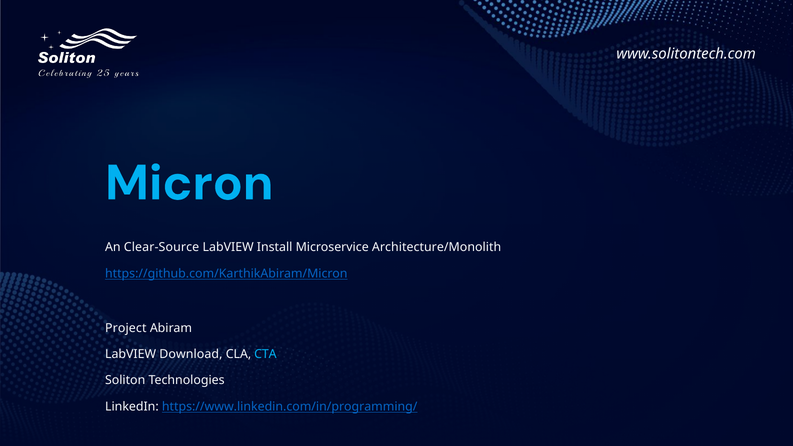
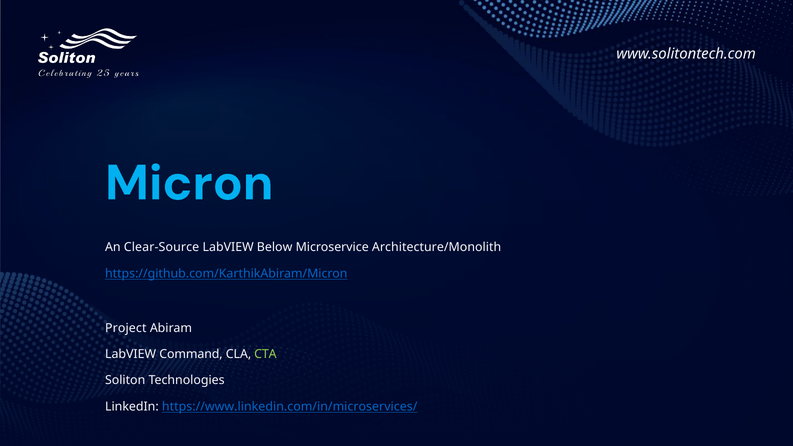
Install: Install -> Below
Download: Download -> Command
CTA colour: light blue -> light green
https://www.linkedin.com/in/programming/: https://www.linkedin.com/in/programming/ -> https://www.linkedin.com/in/microservices/
